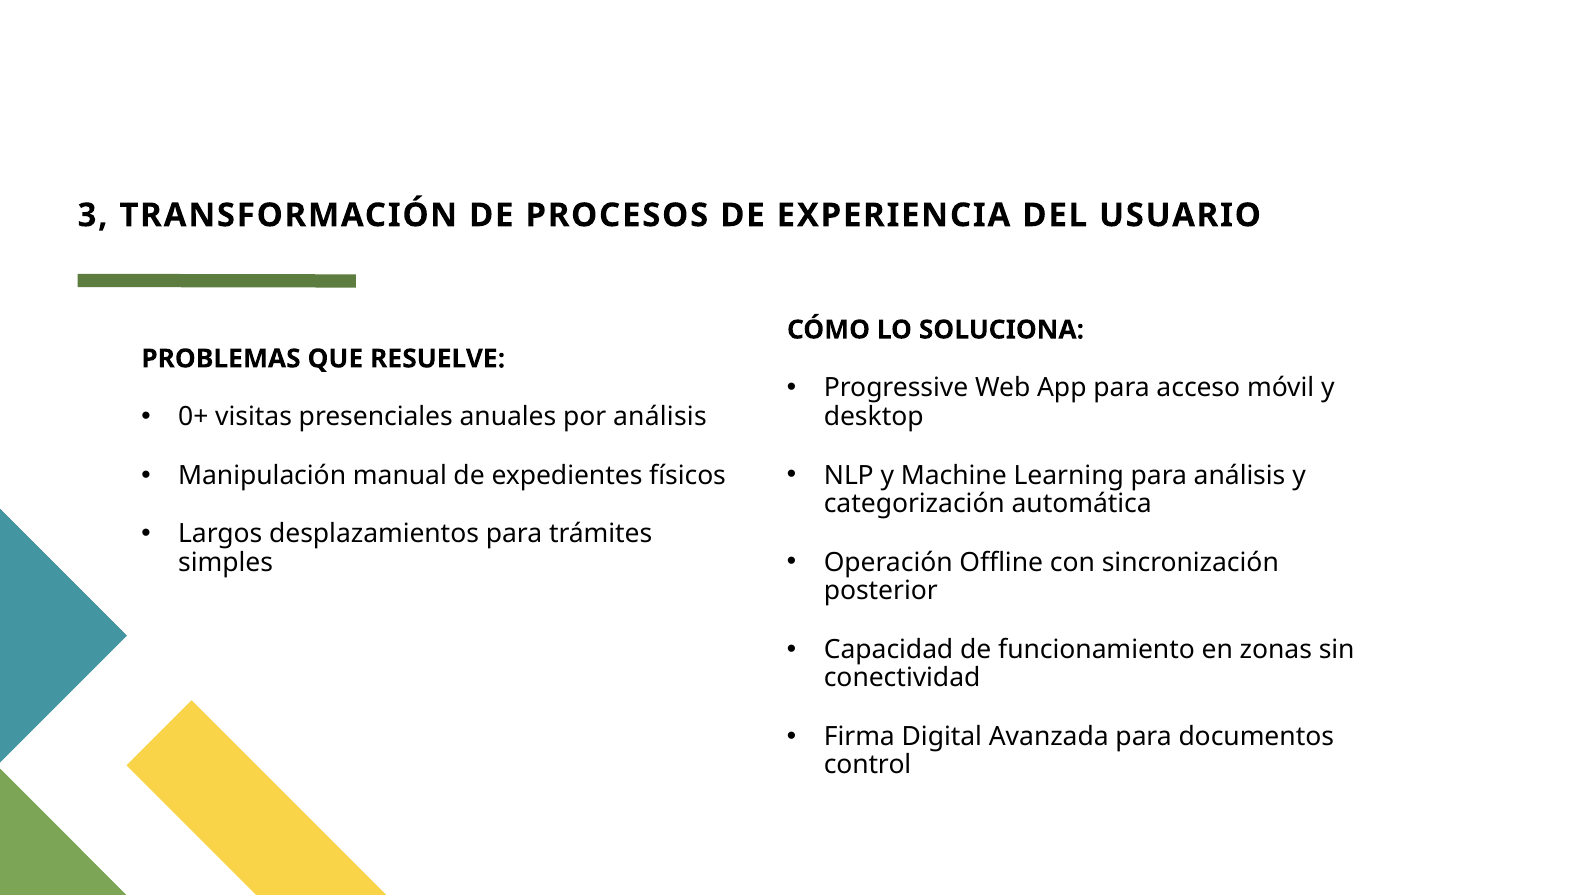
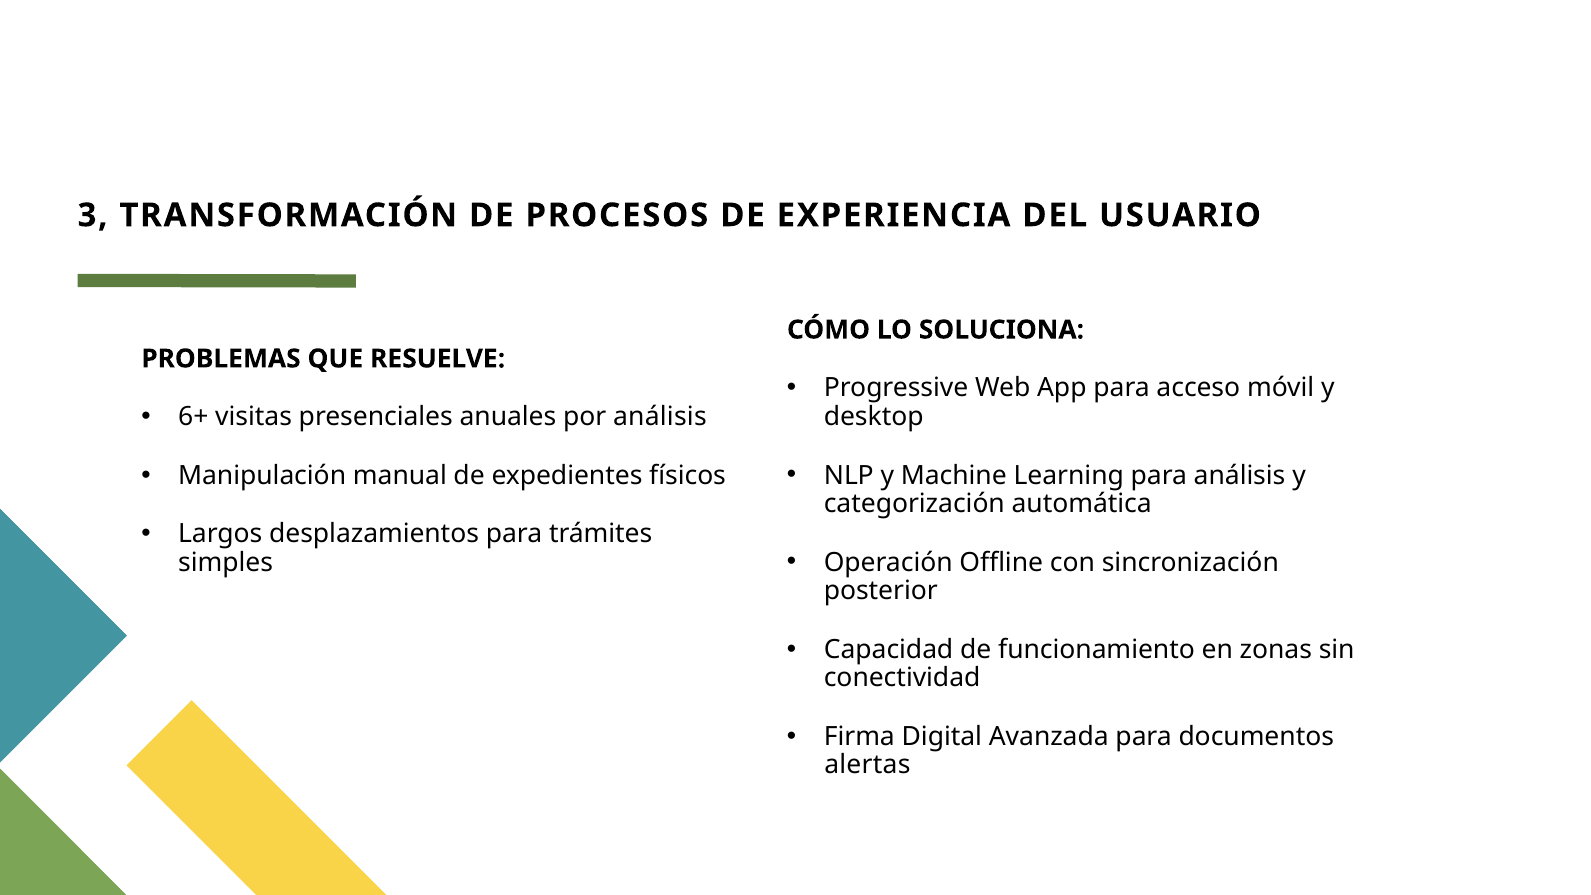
0+: 0+ -> 6+
control: control -> alertas
